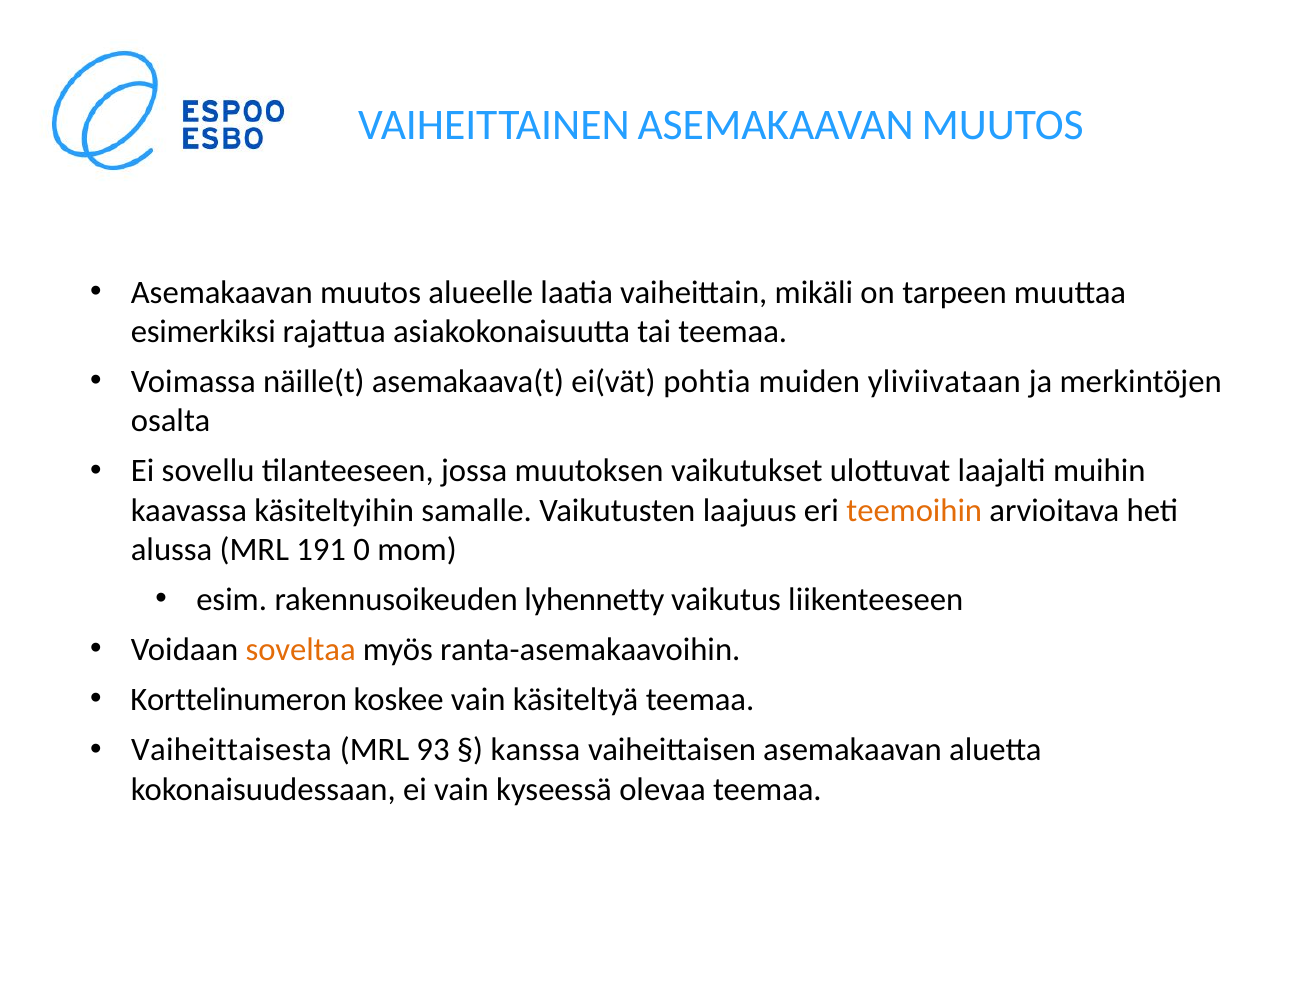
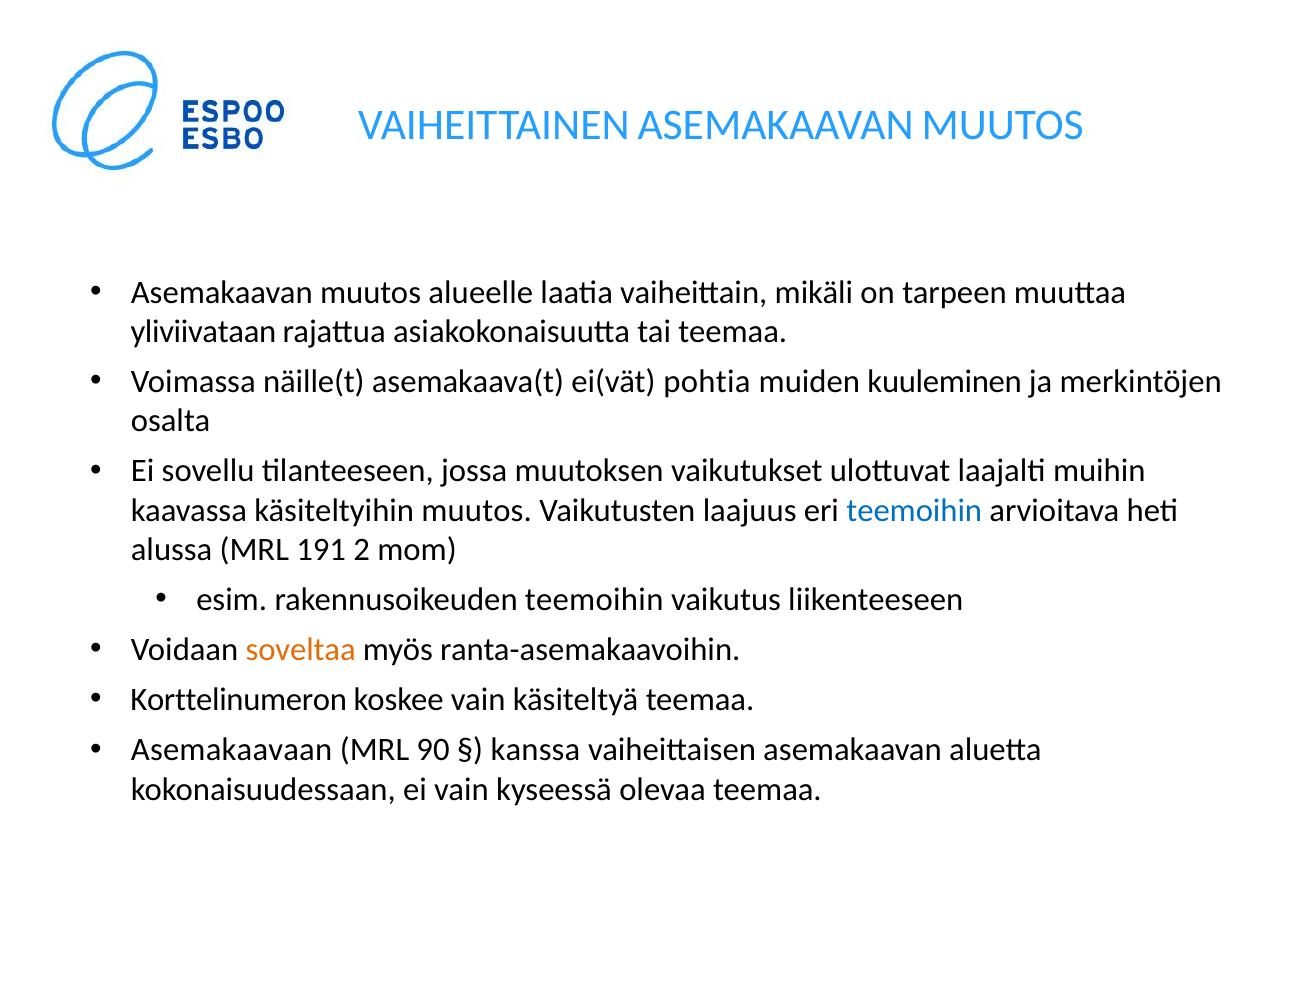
esimerkiksi: esimerkiksi -> yliviivataan
yliviivataan: yliviivataan -> kuuleminen
käsiteltyihin samalle: samalle -> muutos
teemoihin at (914, 510) colour: orange -> blue
0: 0 -> 2
rakennusoikeuden lyhennetty: lyhennetty -> teemoihin
Vaiheittaisesta: Vaiheittaisesta -> Asemakaavaan
93: 93 -> 90
